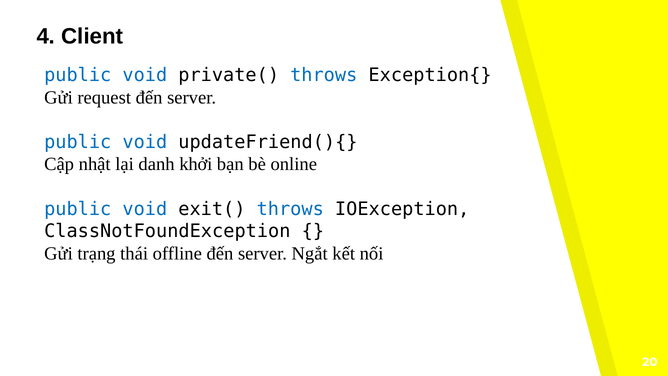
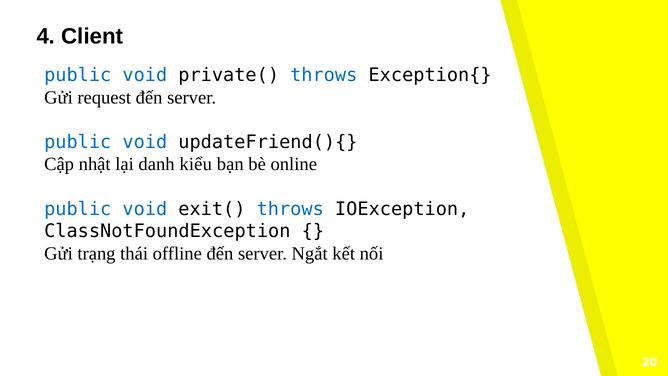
khởi: khởi -> kiểu
